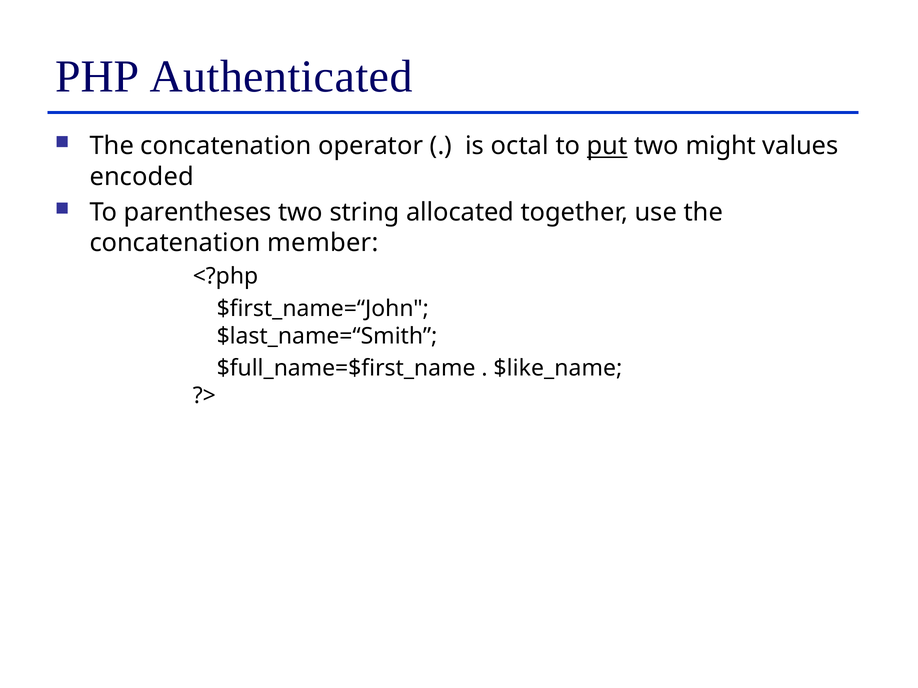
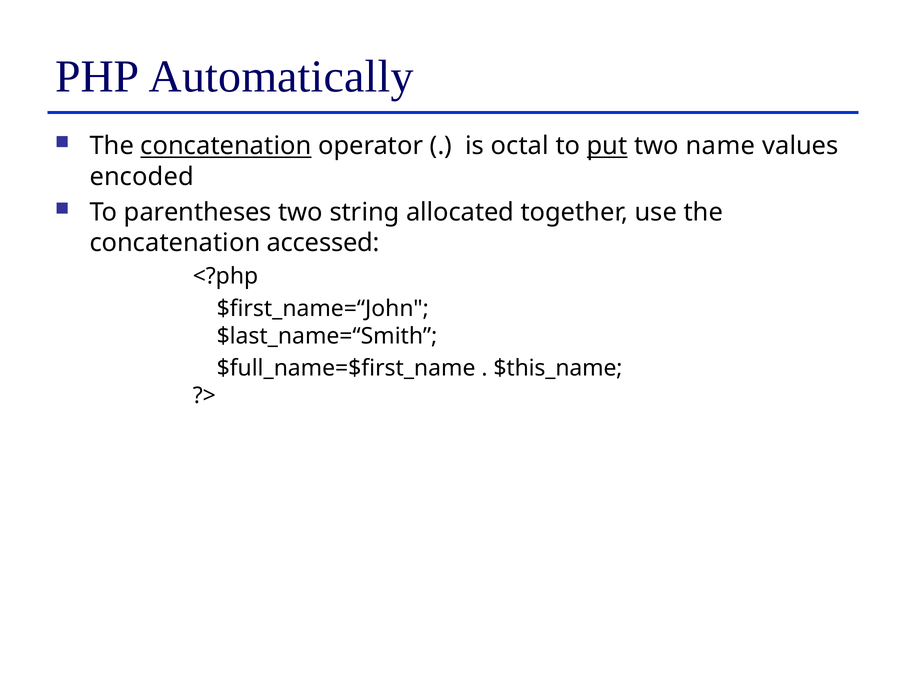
Authenticated: Authenticated -> Automatically
concatenation at (226, 146) underline: none -> present
might: might -> name
member: member -> accessed
$like_name: $like_name -> $this_name
